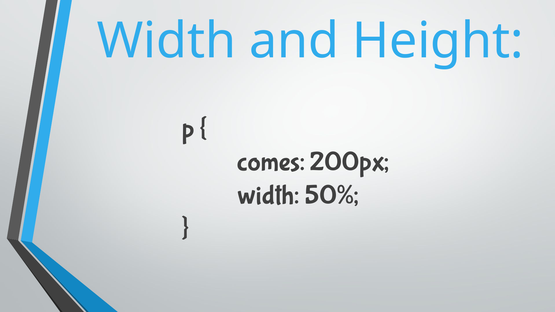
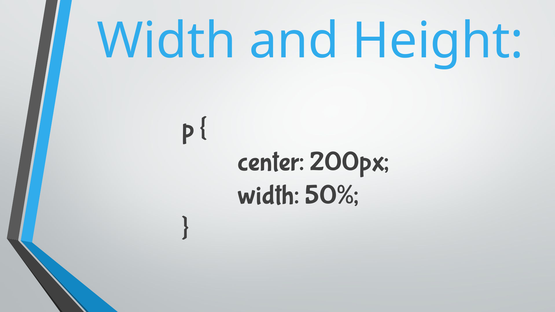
comes: comes -> center
